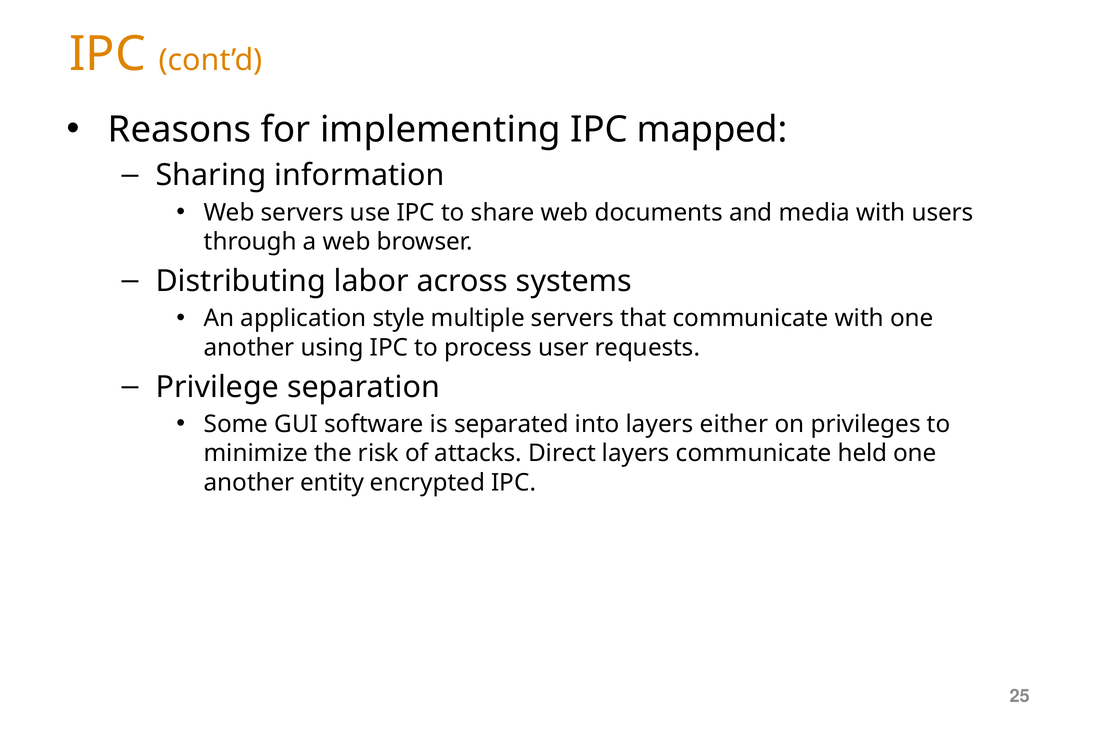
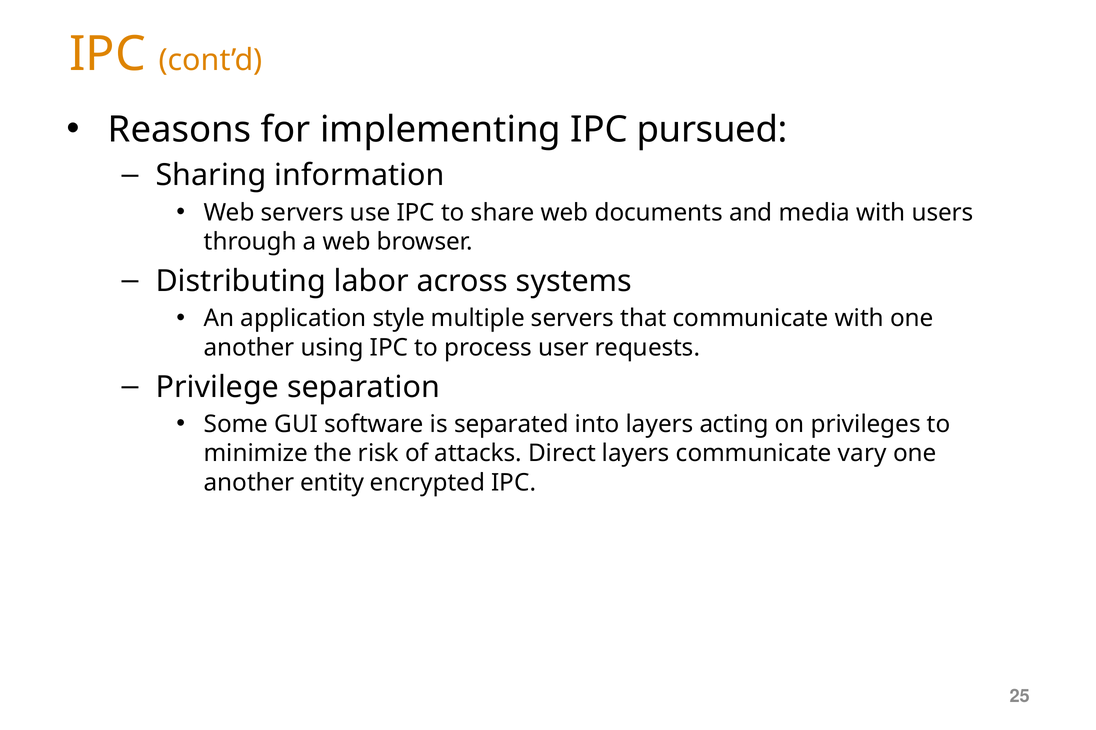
mapped: mapped -> pursued
either: either -> acting
held: held -> vary
